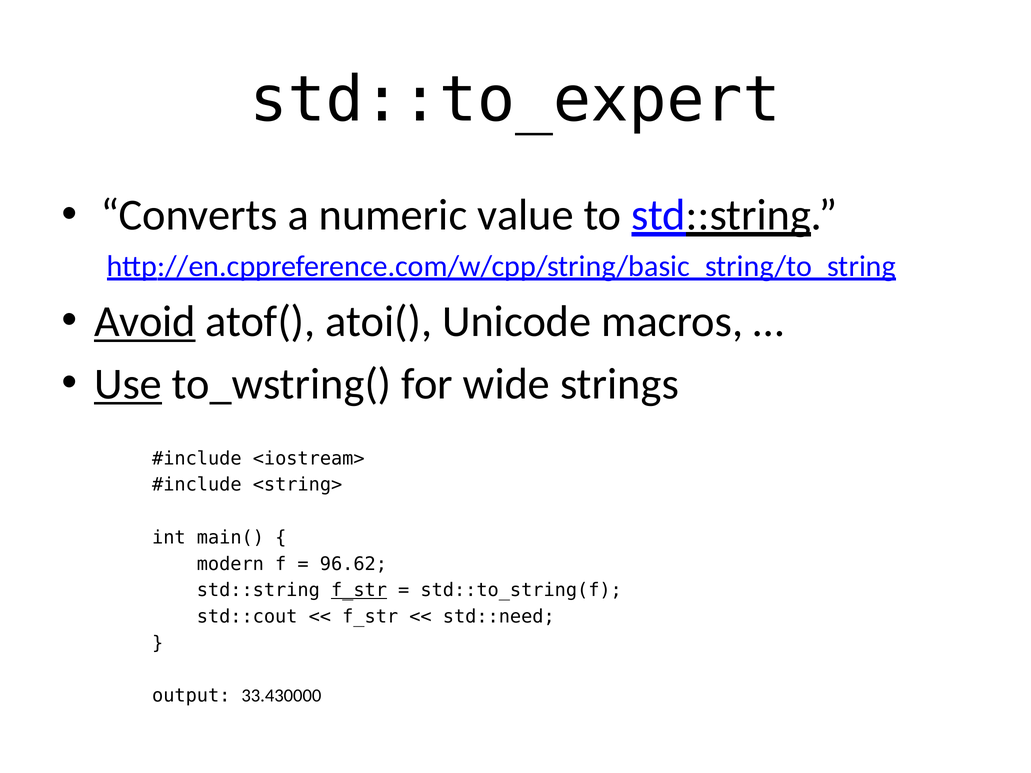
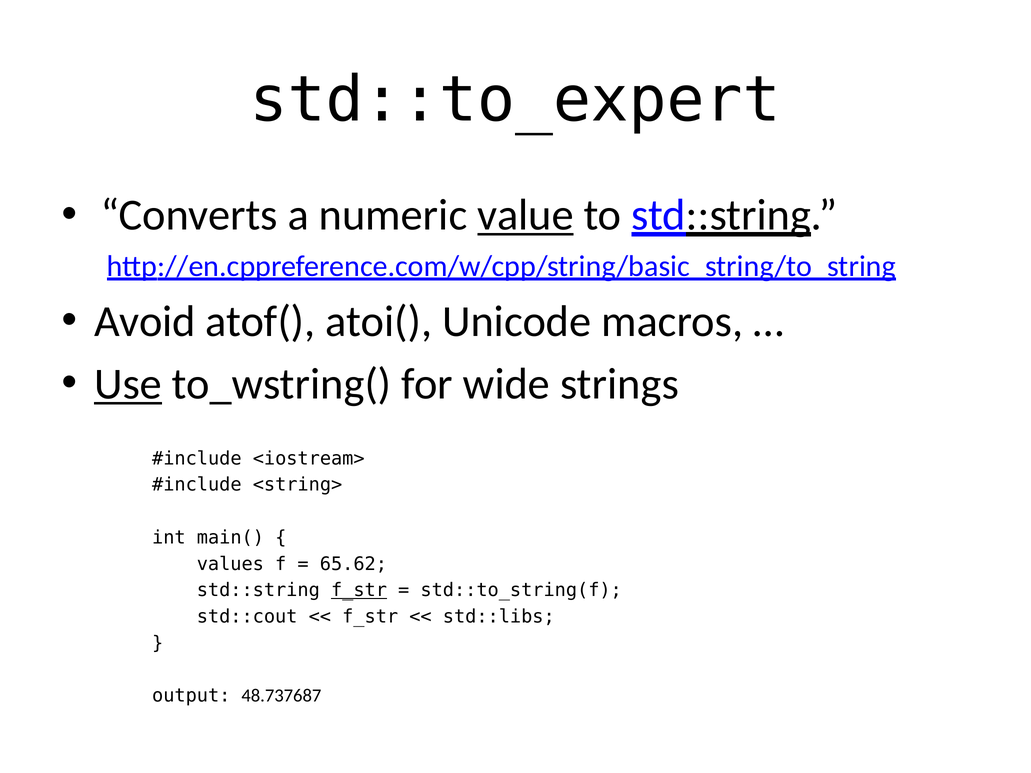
value underline: none -> present
Avoid underline: present -> none
modern: modern -> values
96.62: 96.62 -> 65.62
std::need: std::need -> std::libs
33.430000: 33.430000 -> 48.737687
